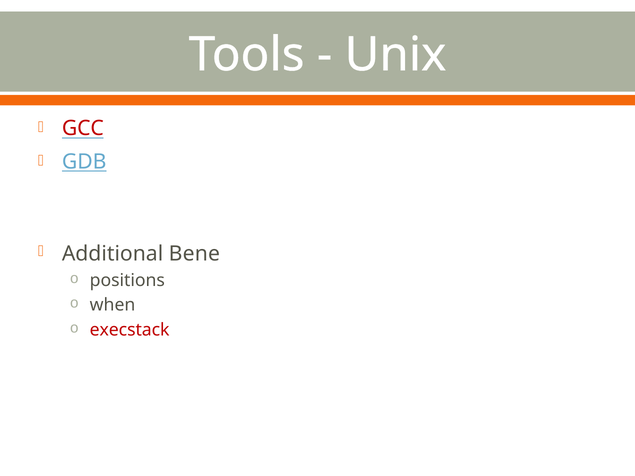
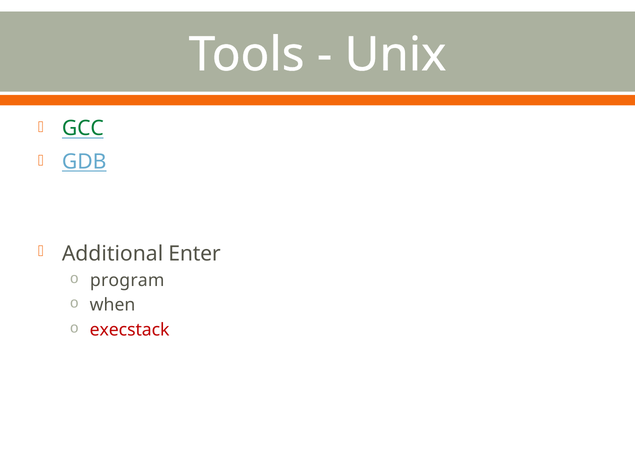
GCC colour: red -> green
Bene: Bene -> Enter
positions: positions -> program
